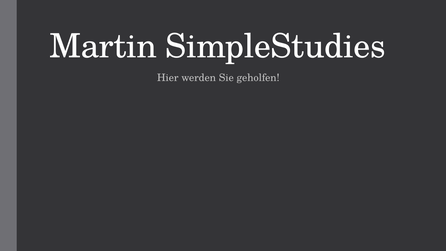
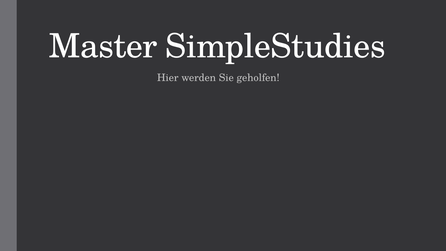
Martin: Martin -> Master
